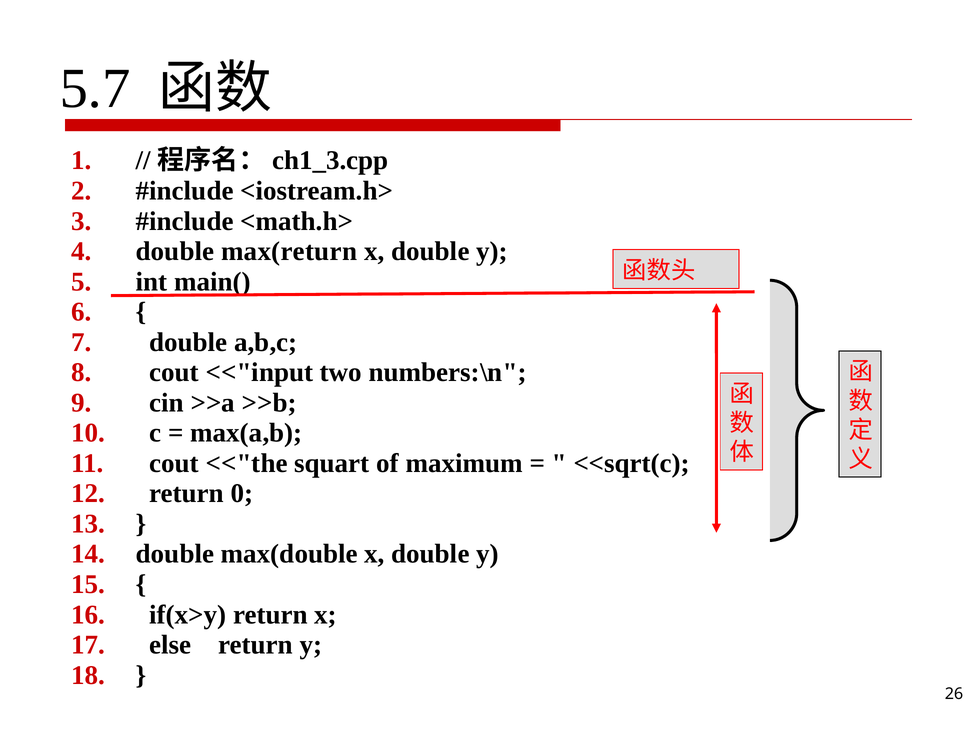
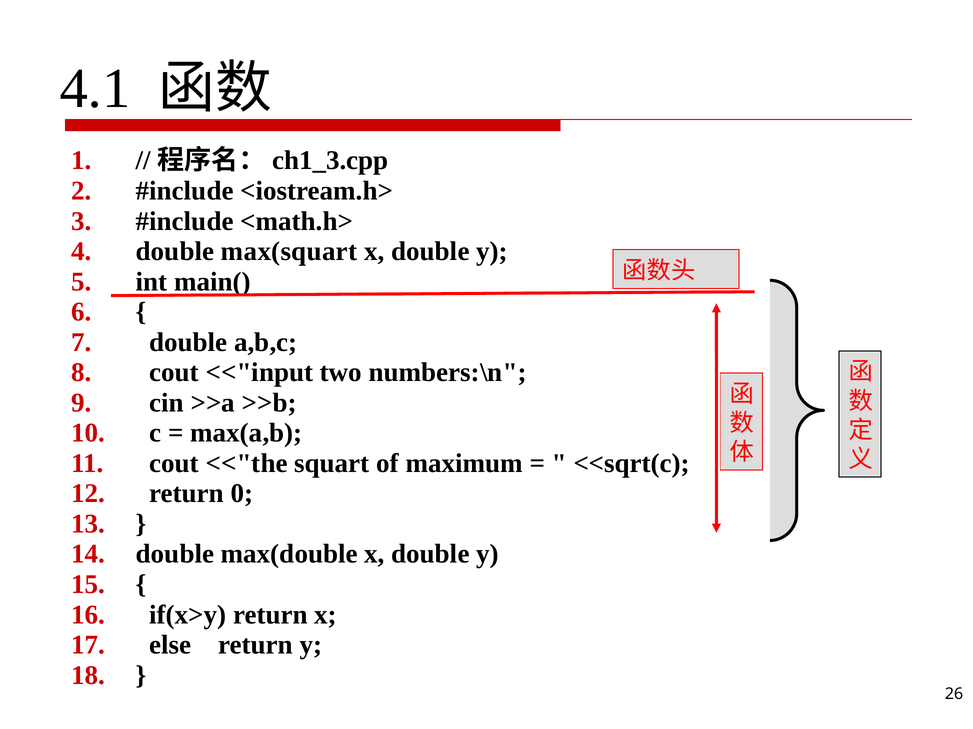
5.7: 5.7 -> 4.1
max(return: max(return -> max(squart
